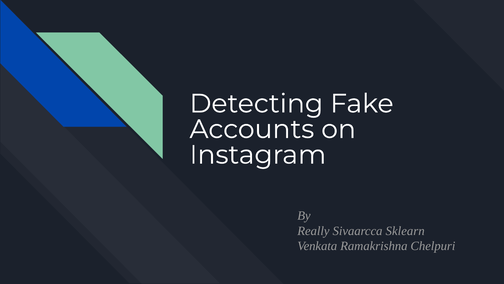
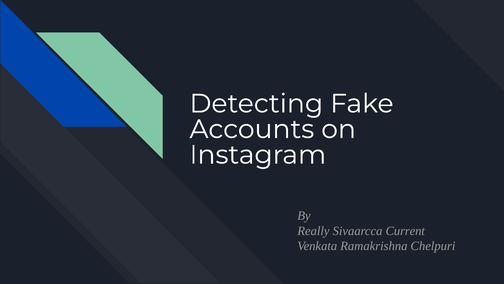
Sklearn: Sklearn -> Current
